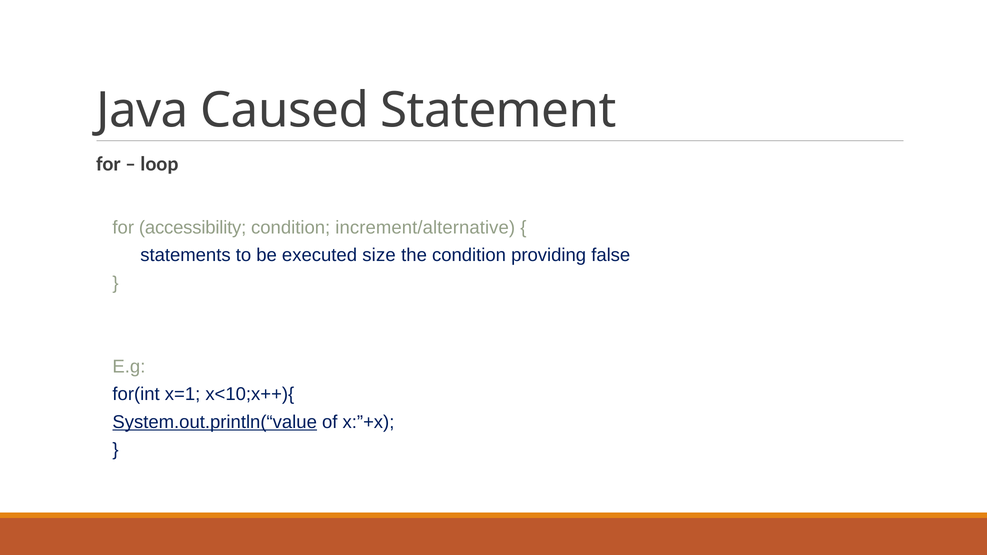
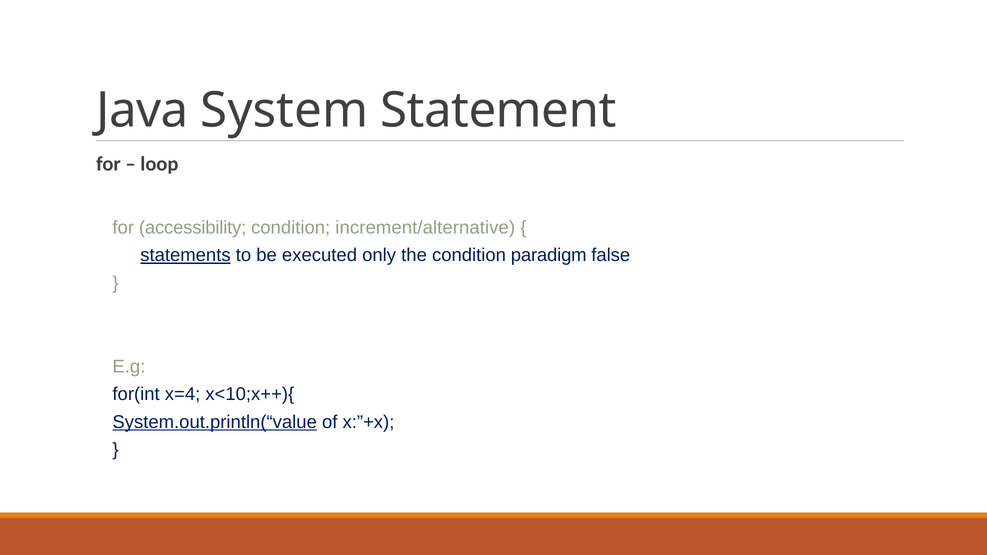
Caused: Caused -> System
statements underline: none -> present
size: size -> only
providing: providing -> paradigm
x=1: x=1 -> x=4
